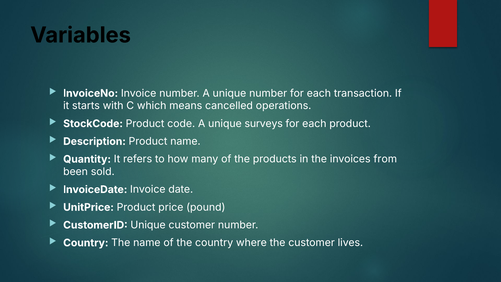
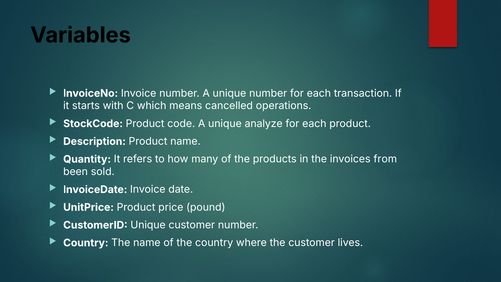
surveys: surveys -> analyze
